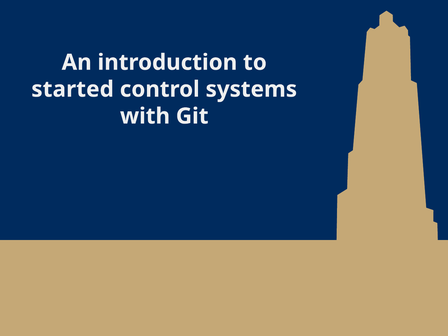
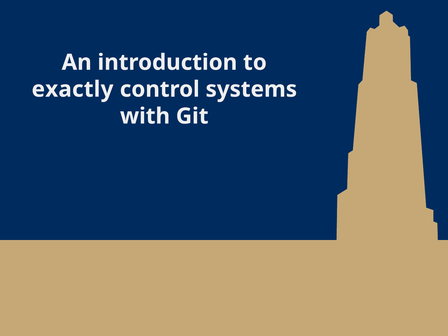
started: started -> exactly
